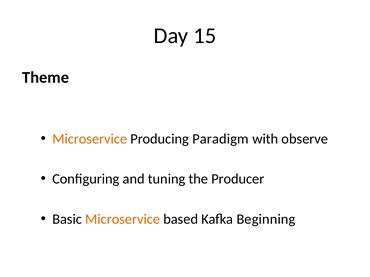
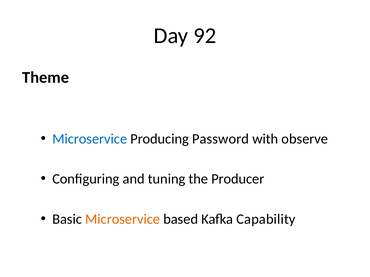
15: 15 -> 92
Microservice at (90, 139) colour: orange -> blue
Paradigm: Paradigm -> Password
Beginning: Beginning -> Capability
